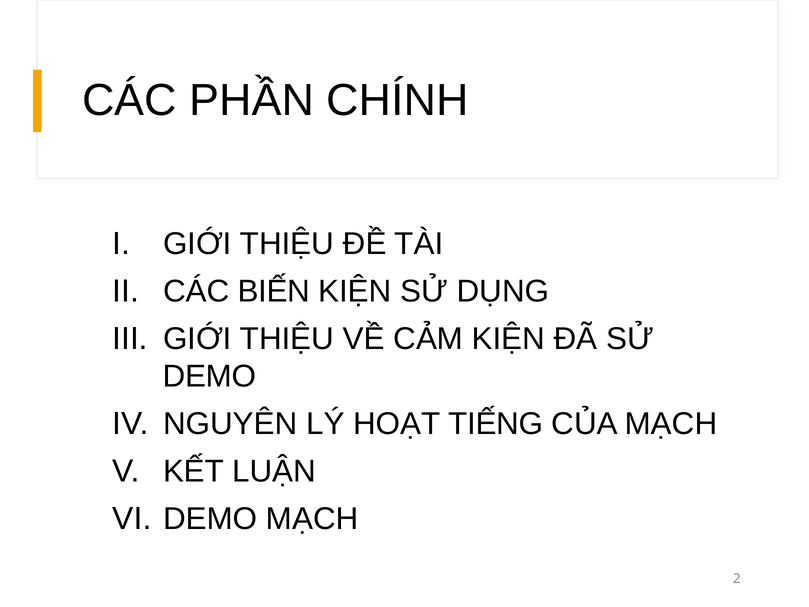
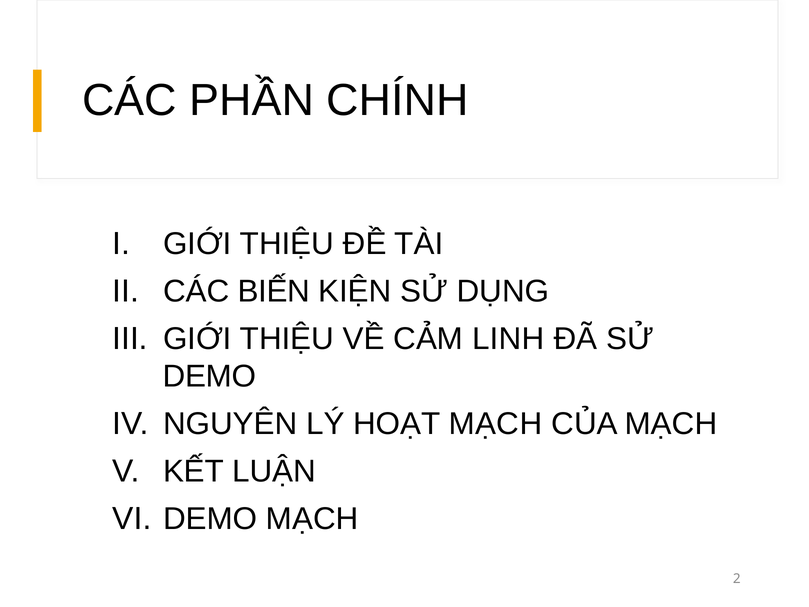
CẢM KIỆN: KIỆN -> LINH
HOẠT TIẾNG: TIẾNG -> MẠCH
